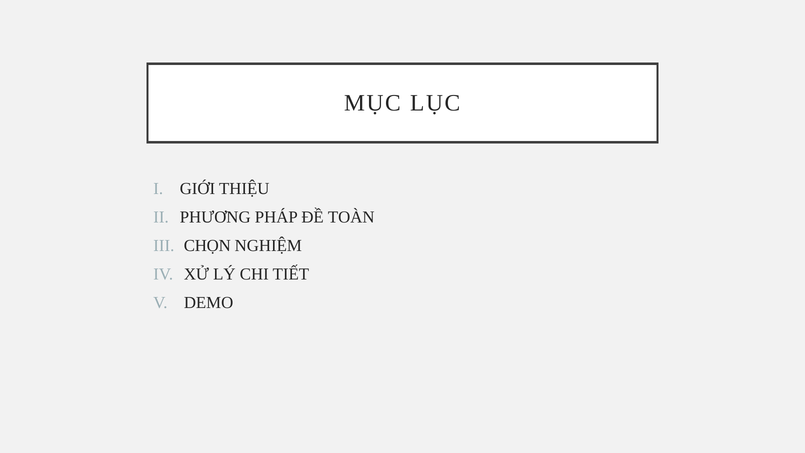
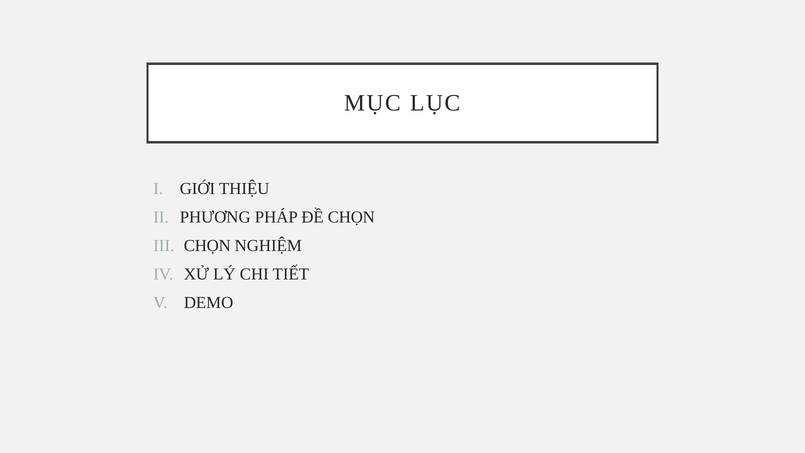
ĐỀ TOÀN: TOÀN -> CHỌN
